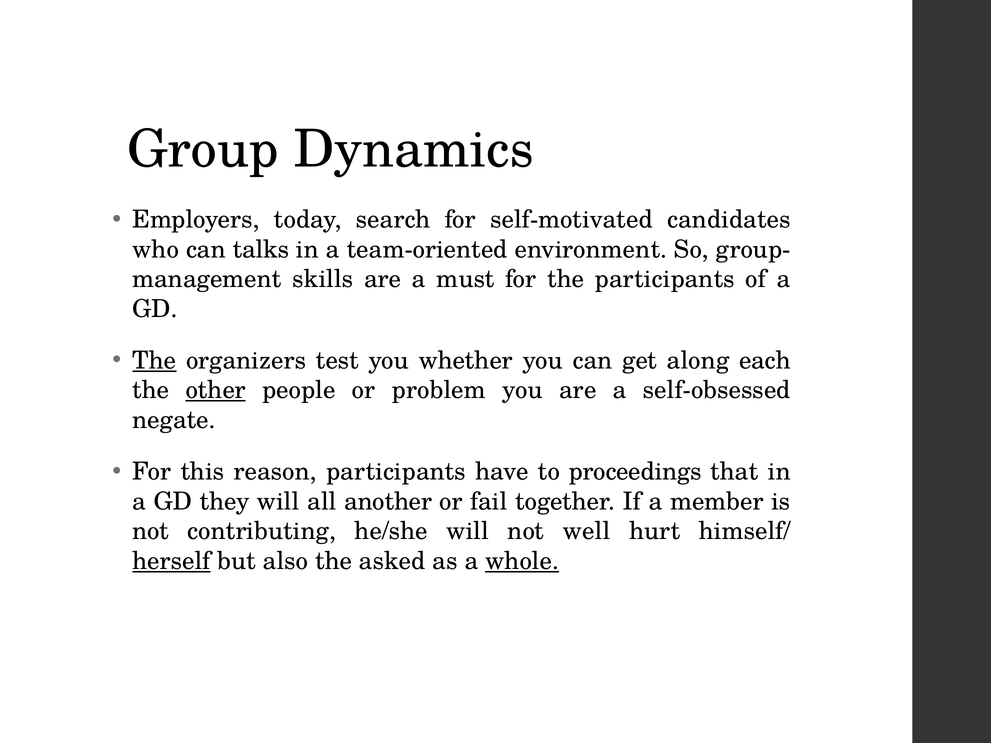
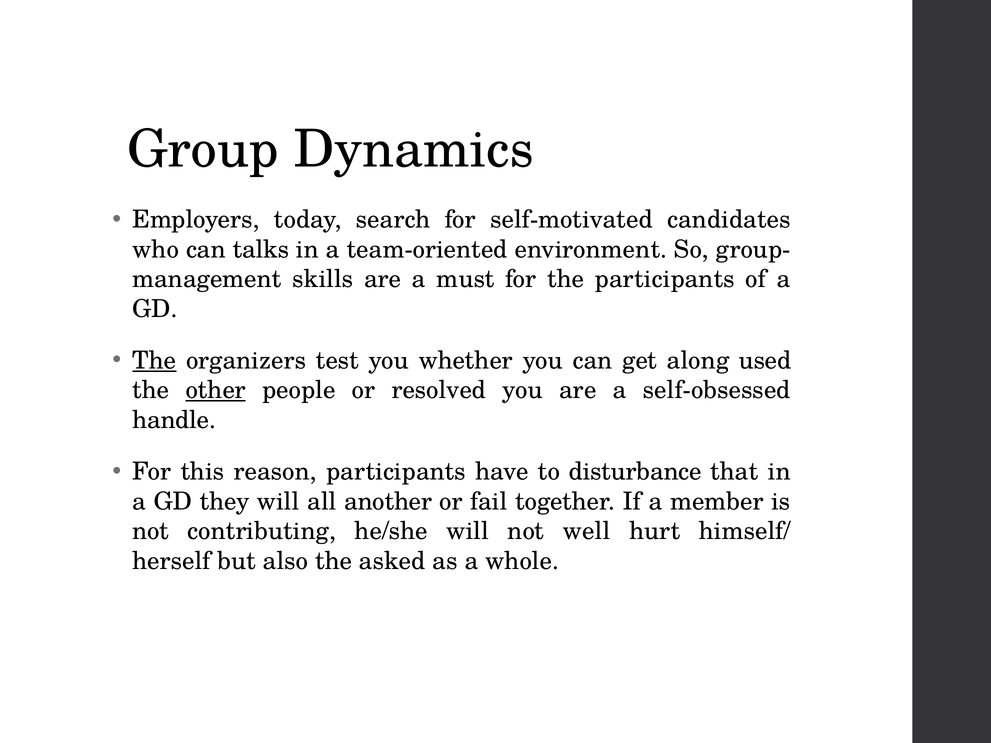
each: each -> used
problem: problem -> resolved
negate: negate -> handle
proceedings: proceedings -> disturbance
herself underline: present -> none
whole underline: present -> none
